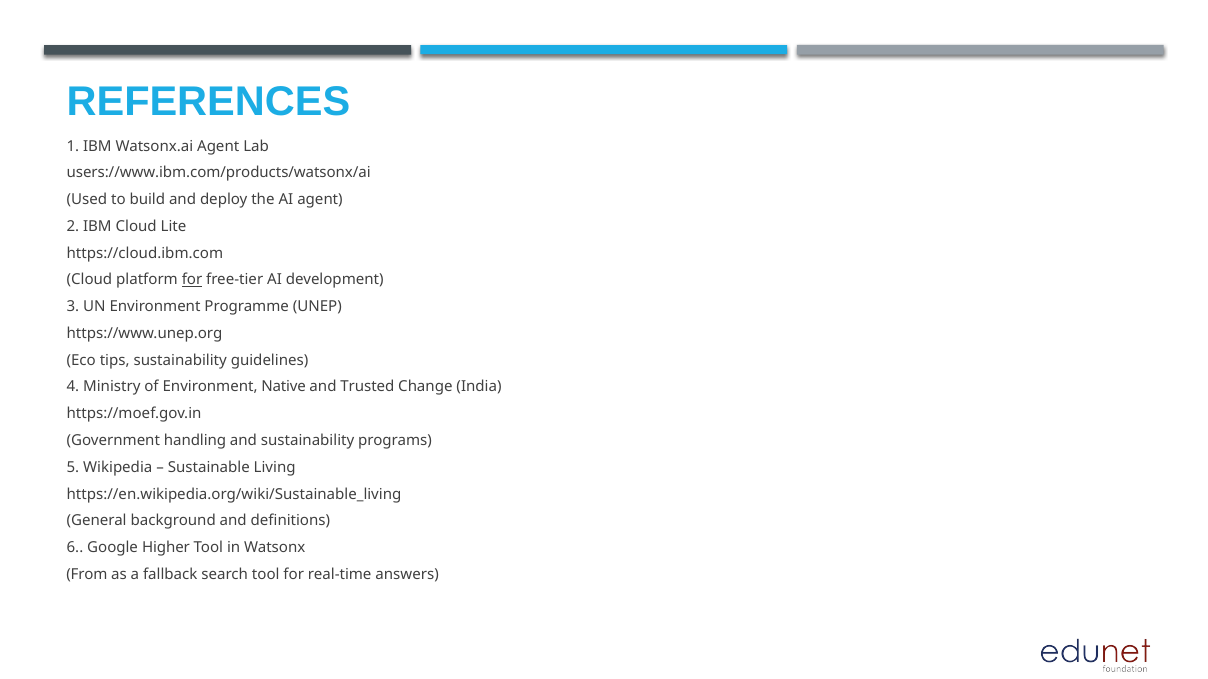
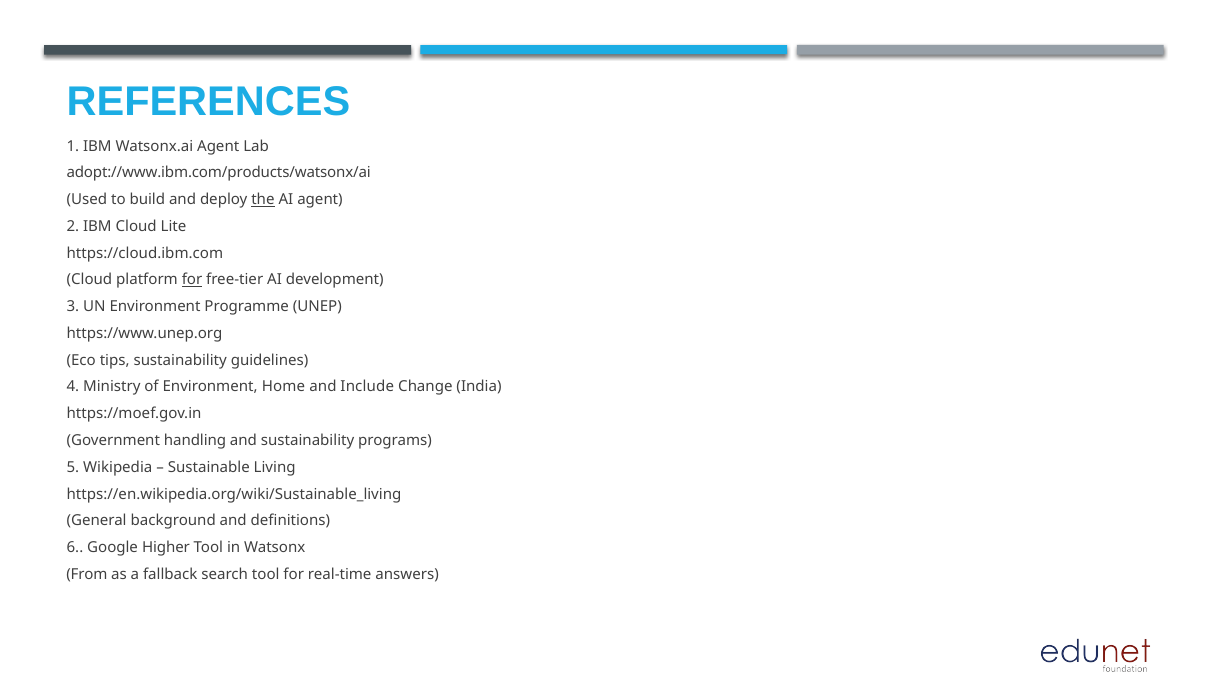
users://www.ibm.com/products/watsonx/ai: users://www.ibm.com/products/watsonx/ai -> adopt://www.ibm.com/products/watsonx/ai
the underline: none -> present
Native: Native -> Home
Trusted: Trusted -> Include
